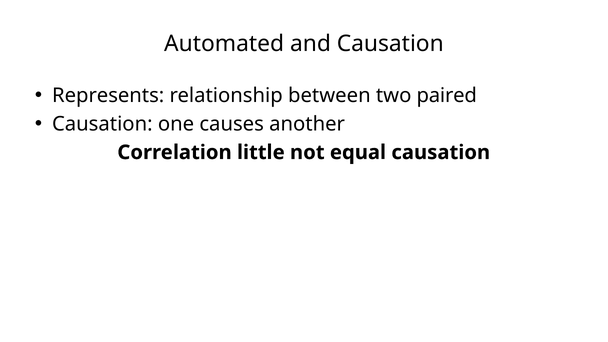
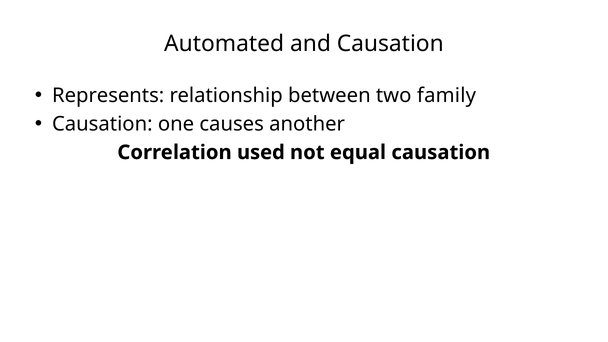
paired: paired -> family
little: little -> used
